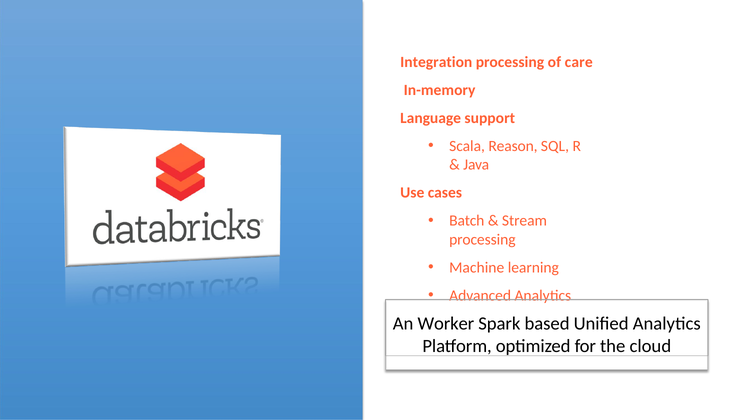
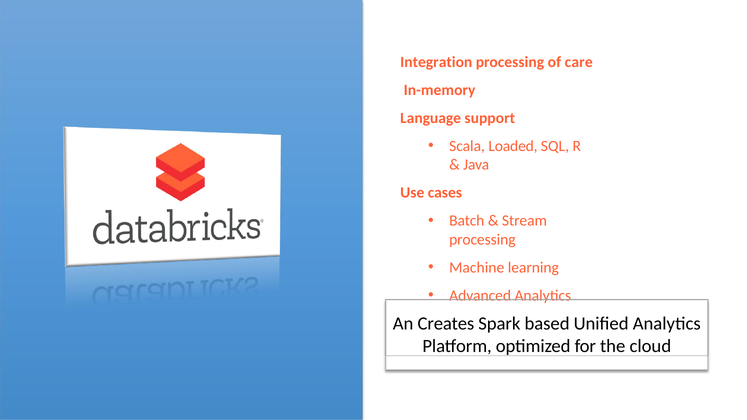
Reason: Reason -> Loaded
Worker: Worker -> Creates
